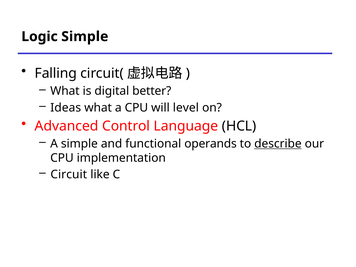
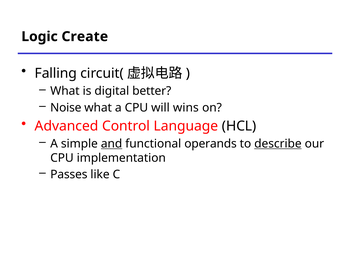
Logic Simple: Simple -> Create
Ideas: Ideas -> Noise
level: level -> wins
and underline: none -> present
Circuit: Circuit -> Passes
